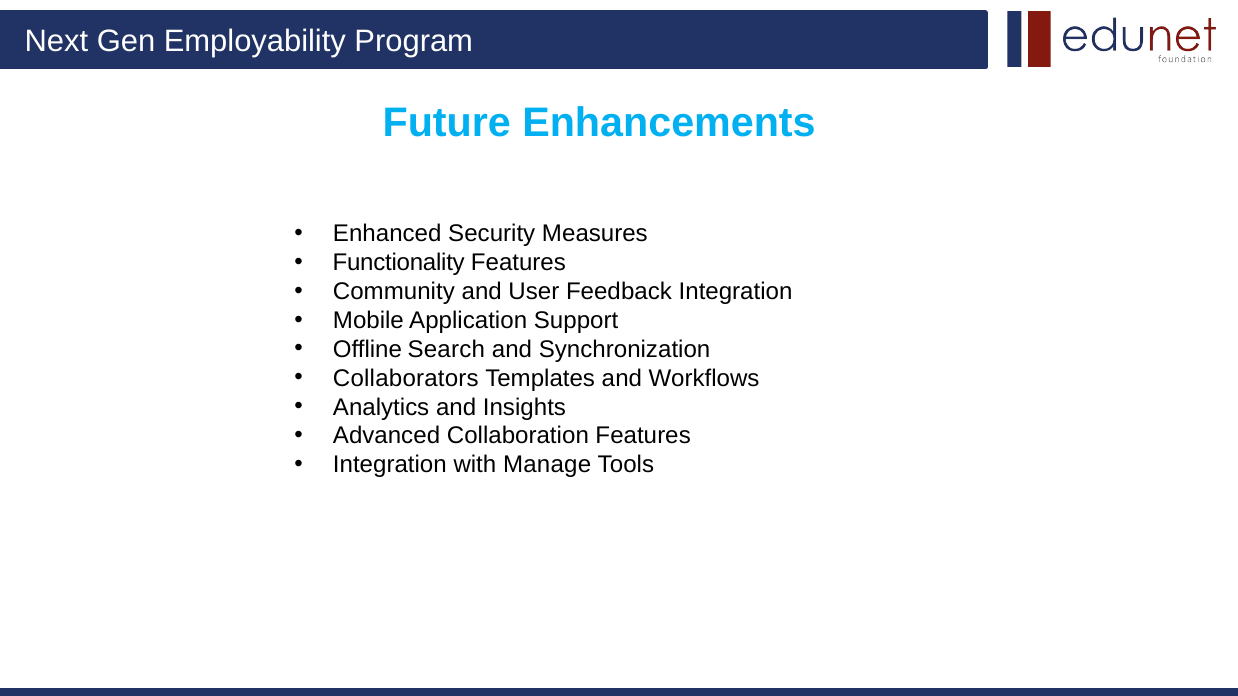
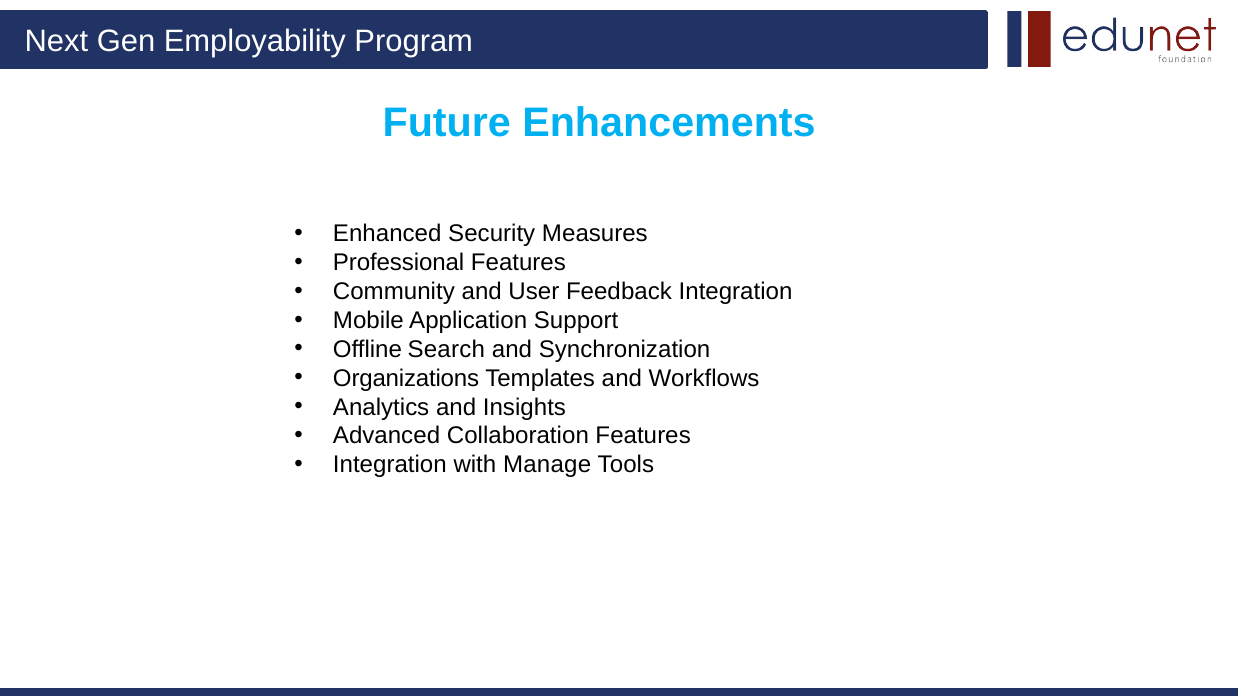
Functionality: Functionality -> Professional
Collaborators: Collaborators -> Organizations
